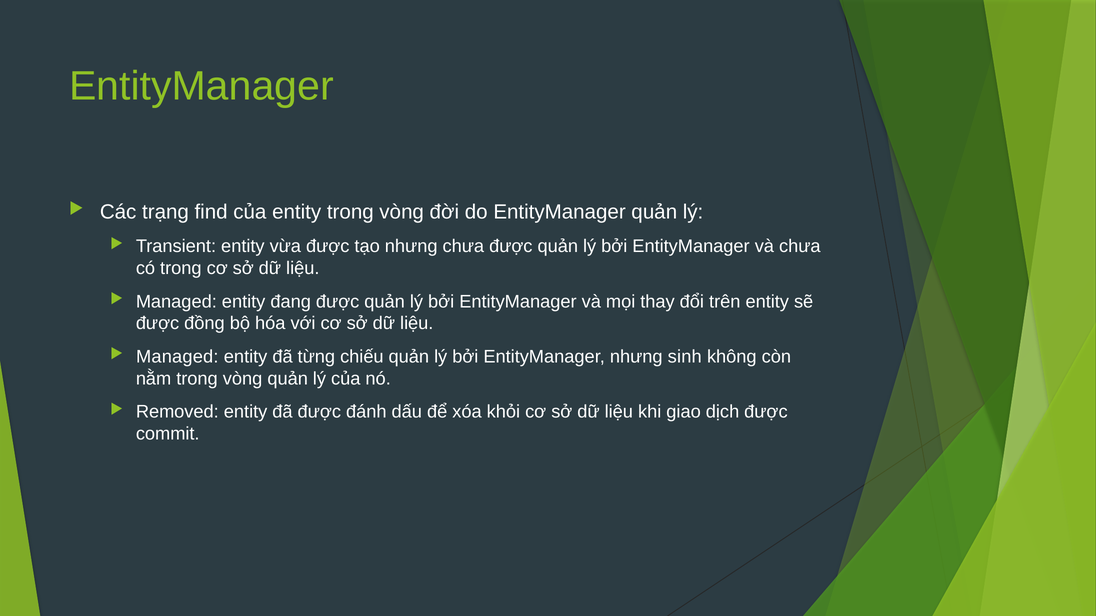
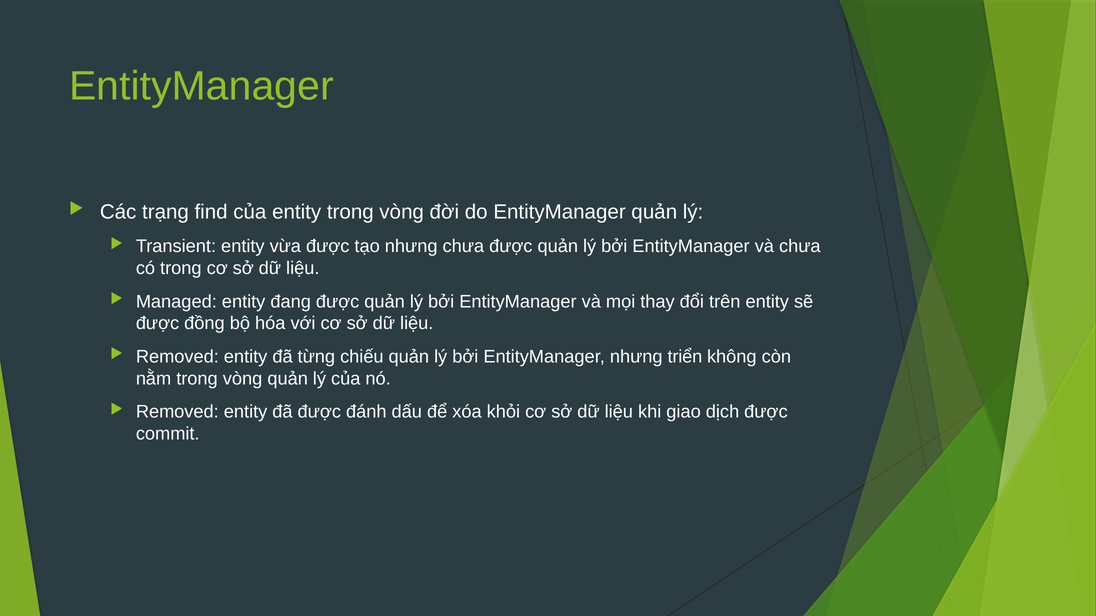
Managed at (177, 357): Managed -> Removed
sinh: sinh -> triển
